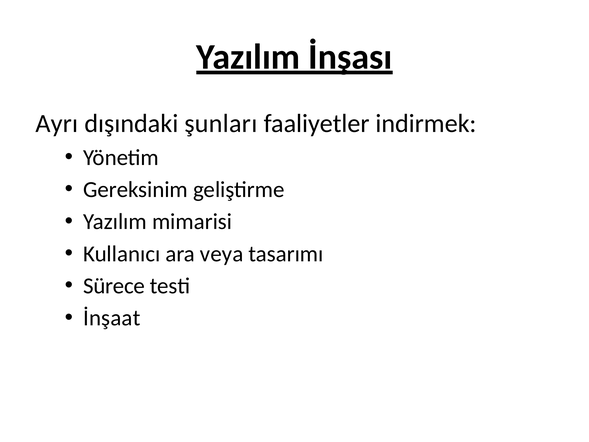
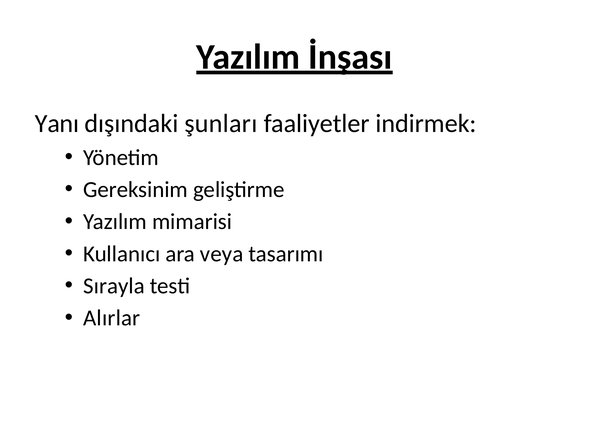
Ayrı: Ayrı -> Yanı
Sürece: Sürece -> Sırayla
İnşaat: İnşaat -> Alırlar
